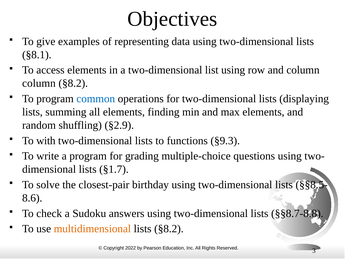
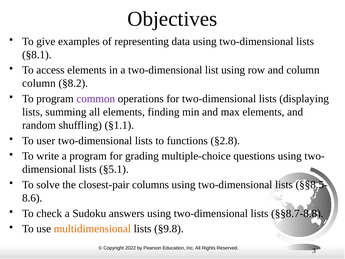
common colour: blue -> purple
§2.9: §2.9 -> §1.1
with: with -> user
§9.3: §9.3 -> §2.8
§1.7: §1.7 -> §5.1
birthday: birthday -> columns
lists §8.2: §8.2 -> §9.8
